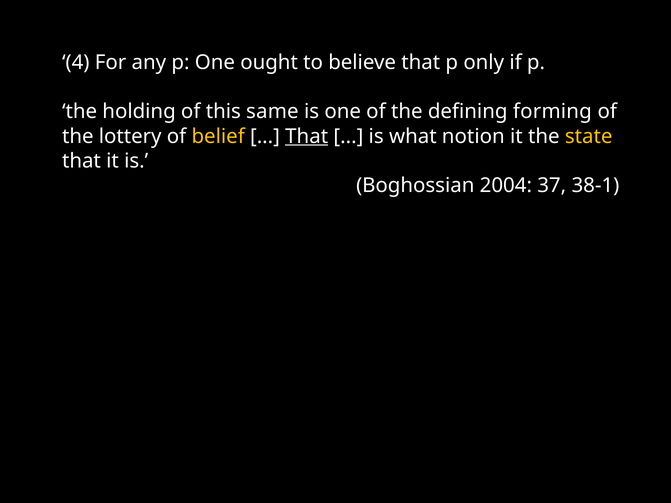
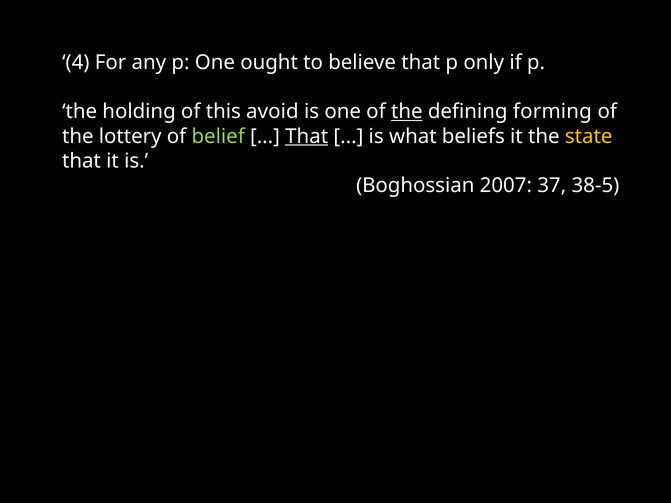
same: same -> avoid
the at (407, 112) underline: none -> present
belief colour: yellow -> light green
notion: notion -> beliefs
2004: 2004 -> 2007
38-1: 38-1 -> 38-5
